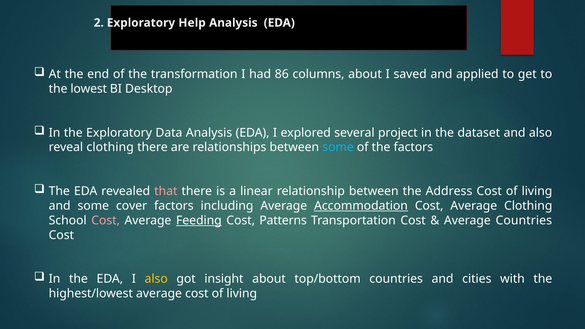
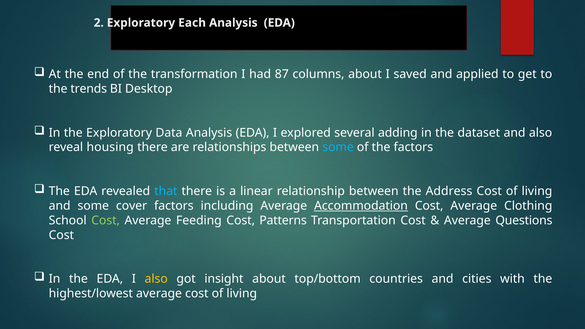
Help: Help -> Each
86: 86 -> 87
lowest: lowest -> trends
project: project -> adding
reveal clothing: clothing -> housing
that colour: pink -> light blue
Cost at (106, 220) colour: pink -> light green
Feeding underline: present -> none
Average Countries: Countries -> Questions
